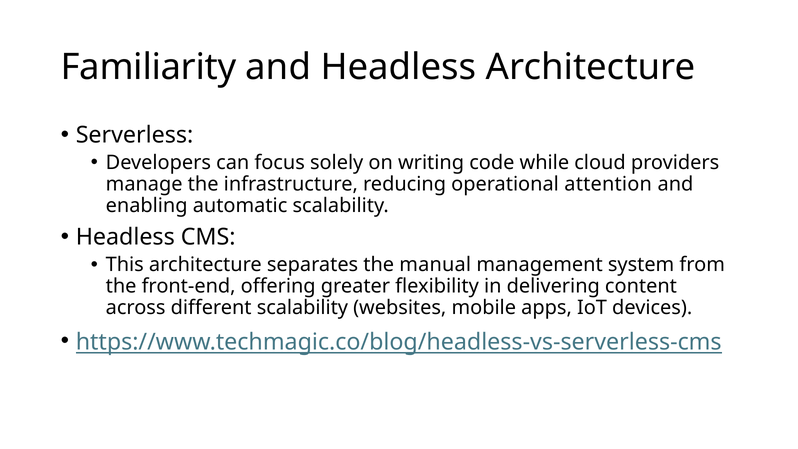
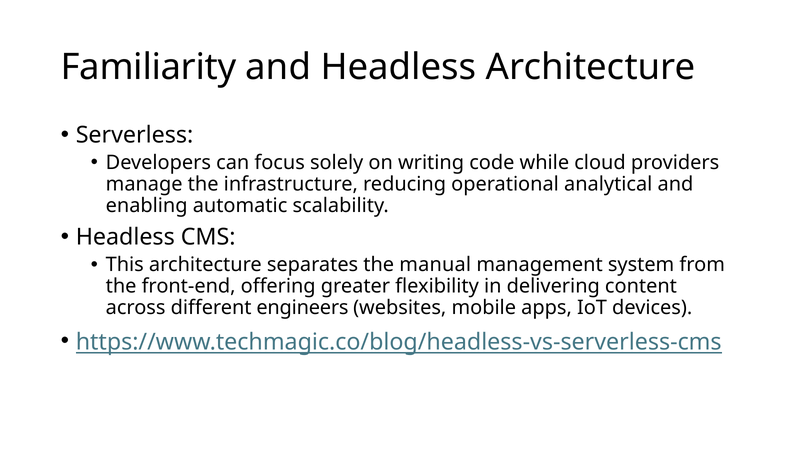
attention: attention -> analytical
different scalability: scalability -> engineers
